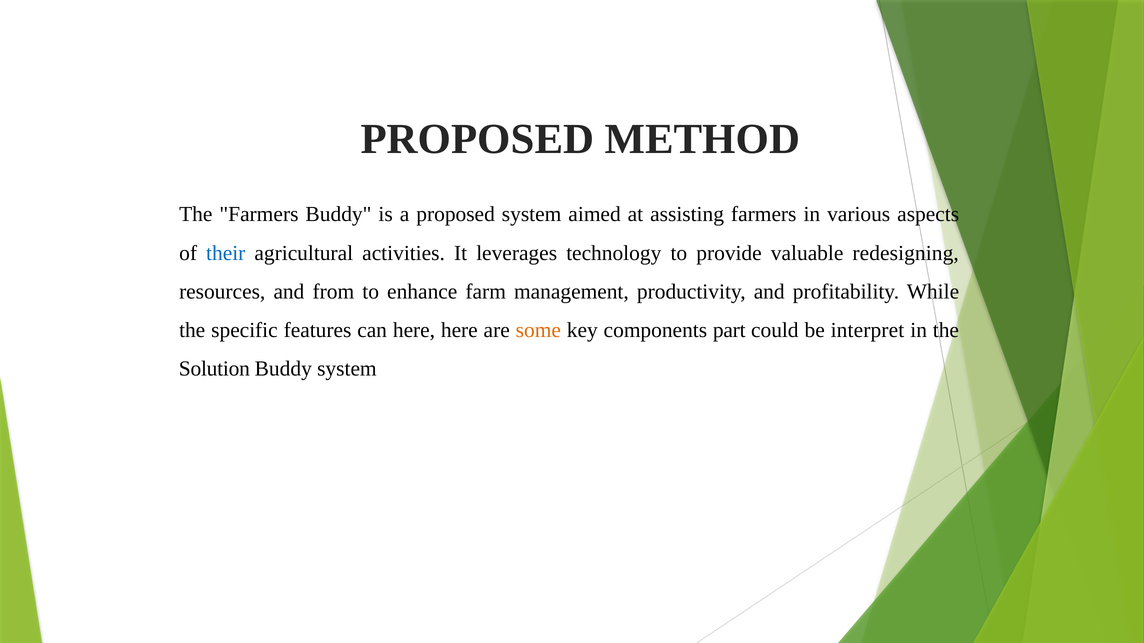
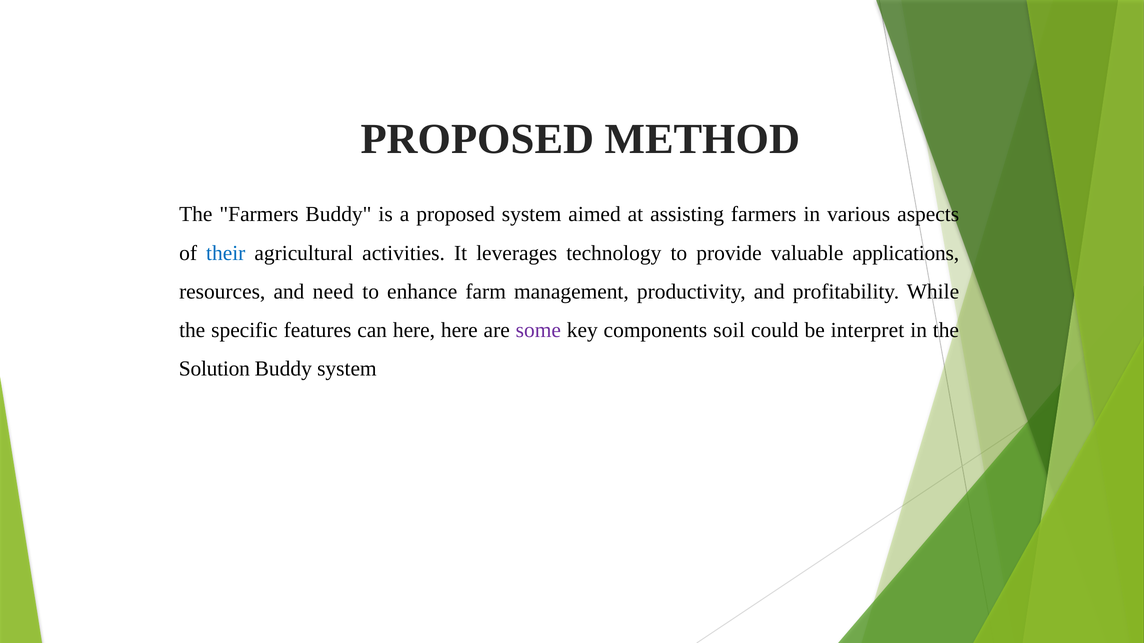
redesigning: redesigning -> applications
from: from -> need
some colour: orange -> purple
part: part -> soil
